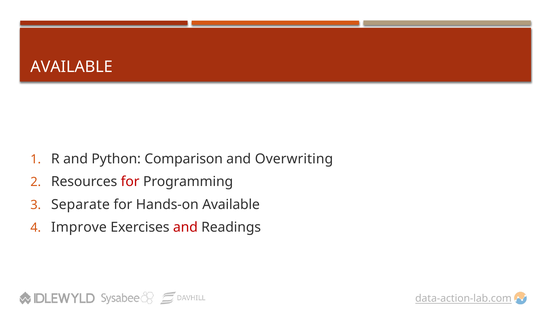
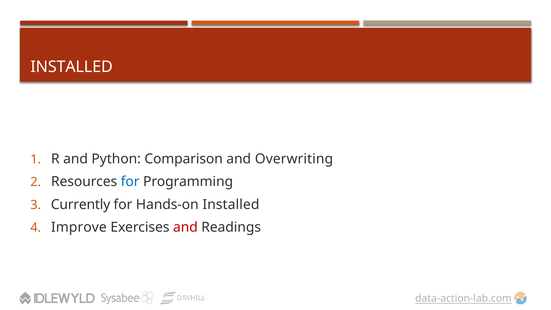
AVAILABLE at (72, 67): AVAILABLE -> INSTALLED
for at (130, 182) colour: red -> blue
Separate: Separate -> Currently
Hands-on Available: Available -> Installed
